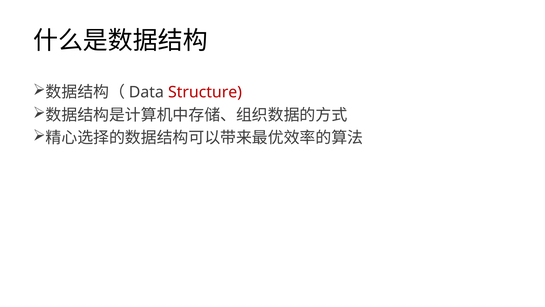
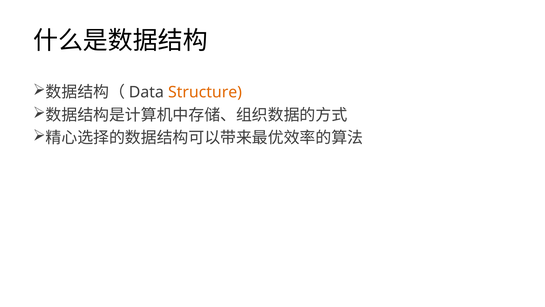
Structure colour: red -> orange
